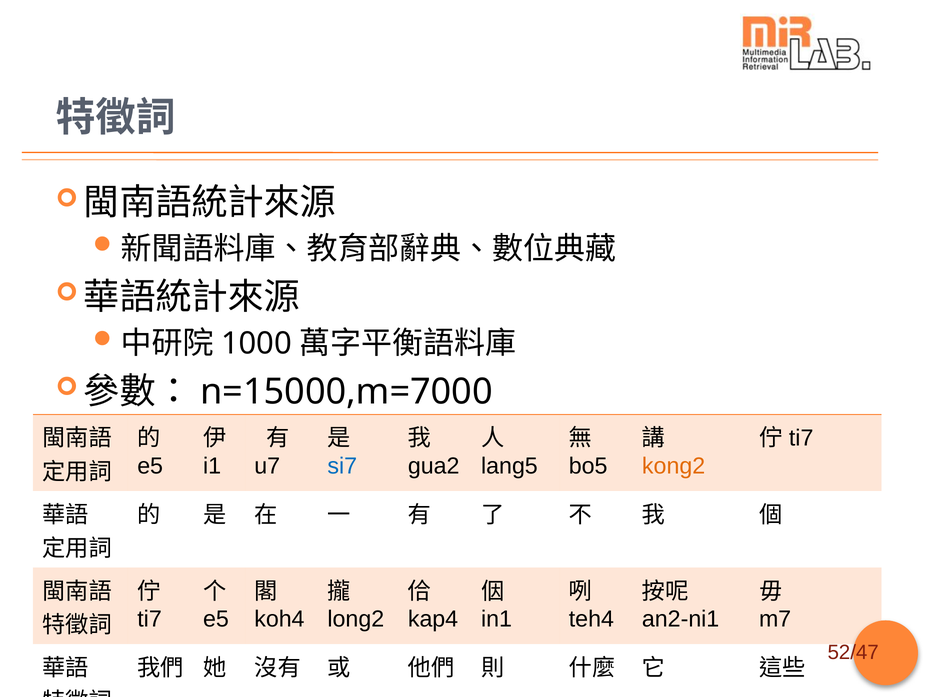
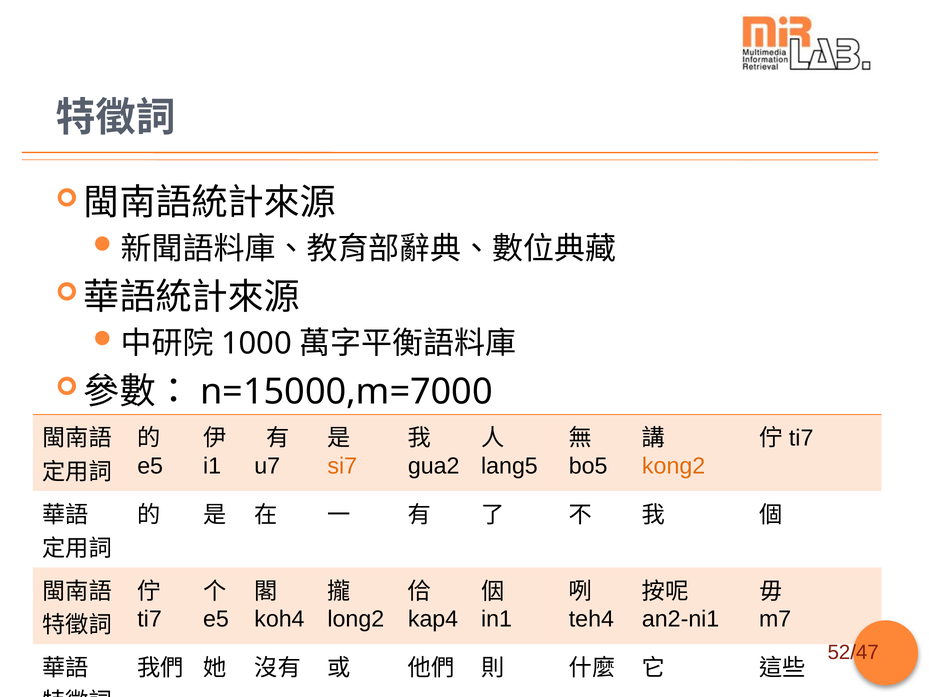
si7 colour: blue -> orange
